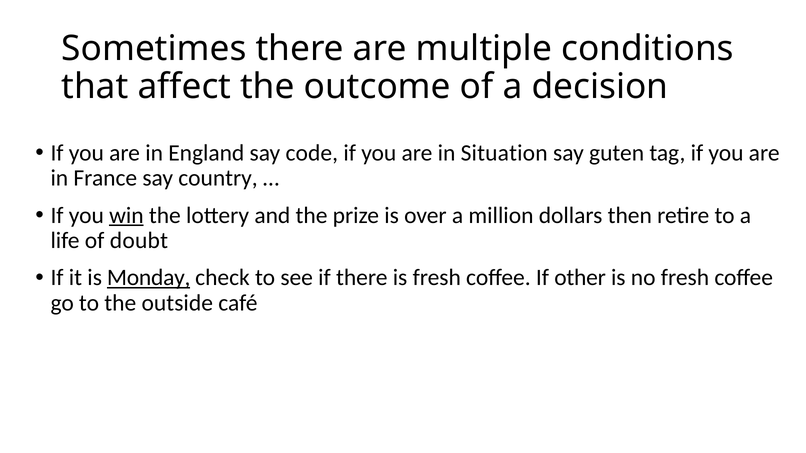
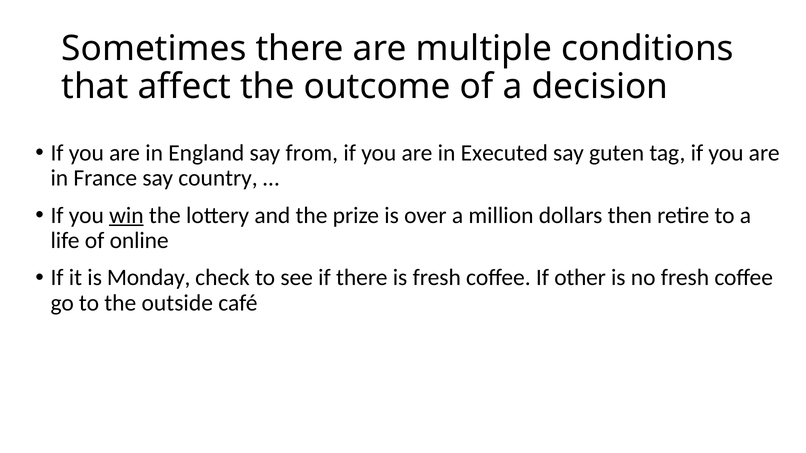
code: code -> from
Situation: Situation -> Executed
doubt: doubt -> online
Monday underline: present -> none
